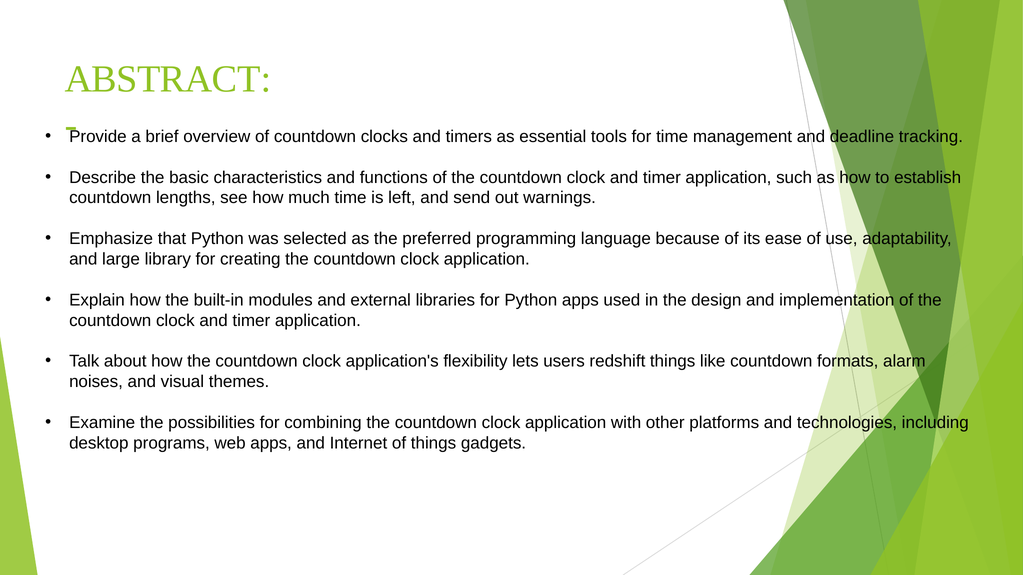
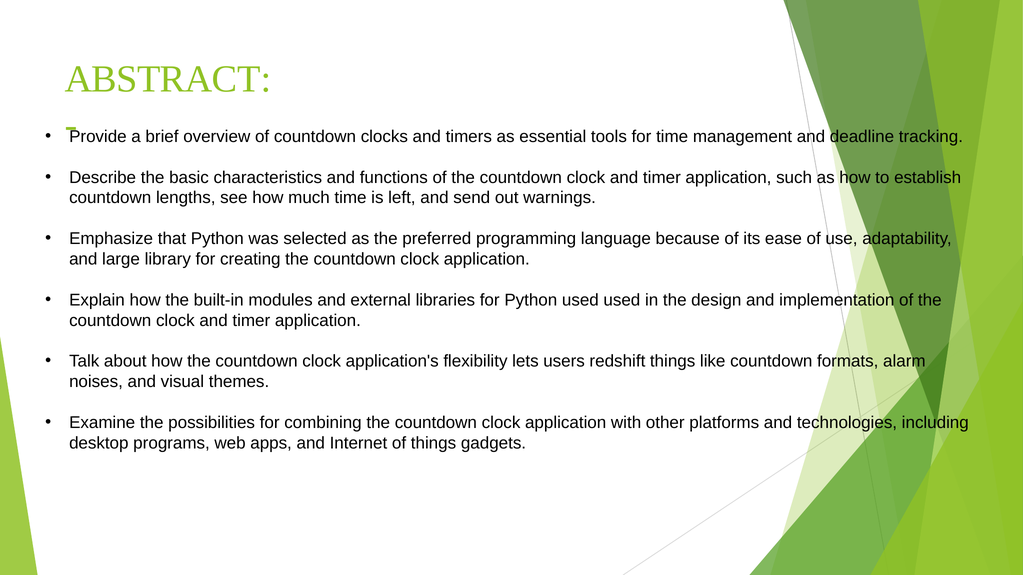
Python apps: apps -> used
